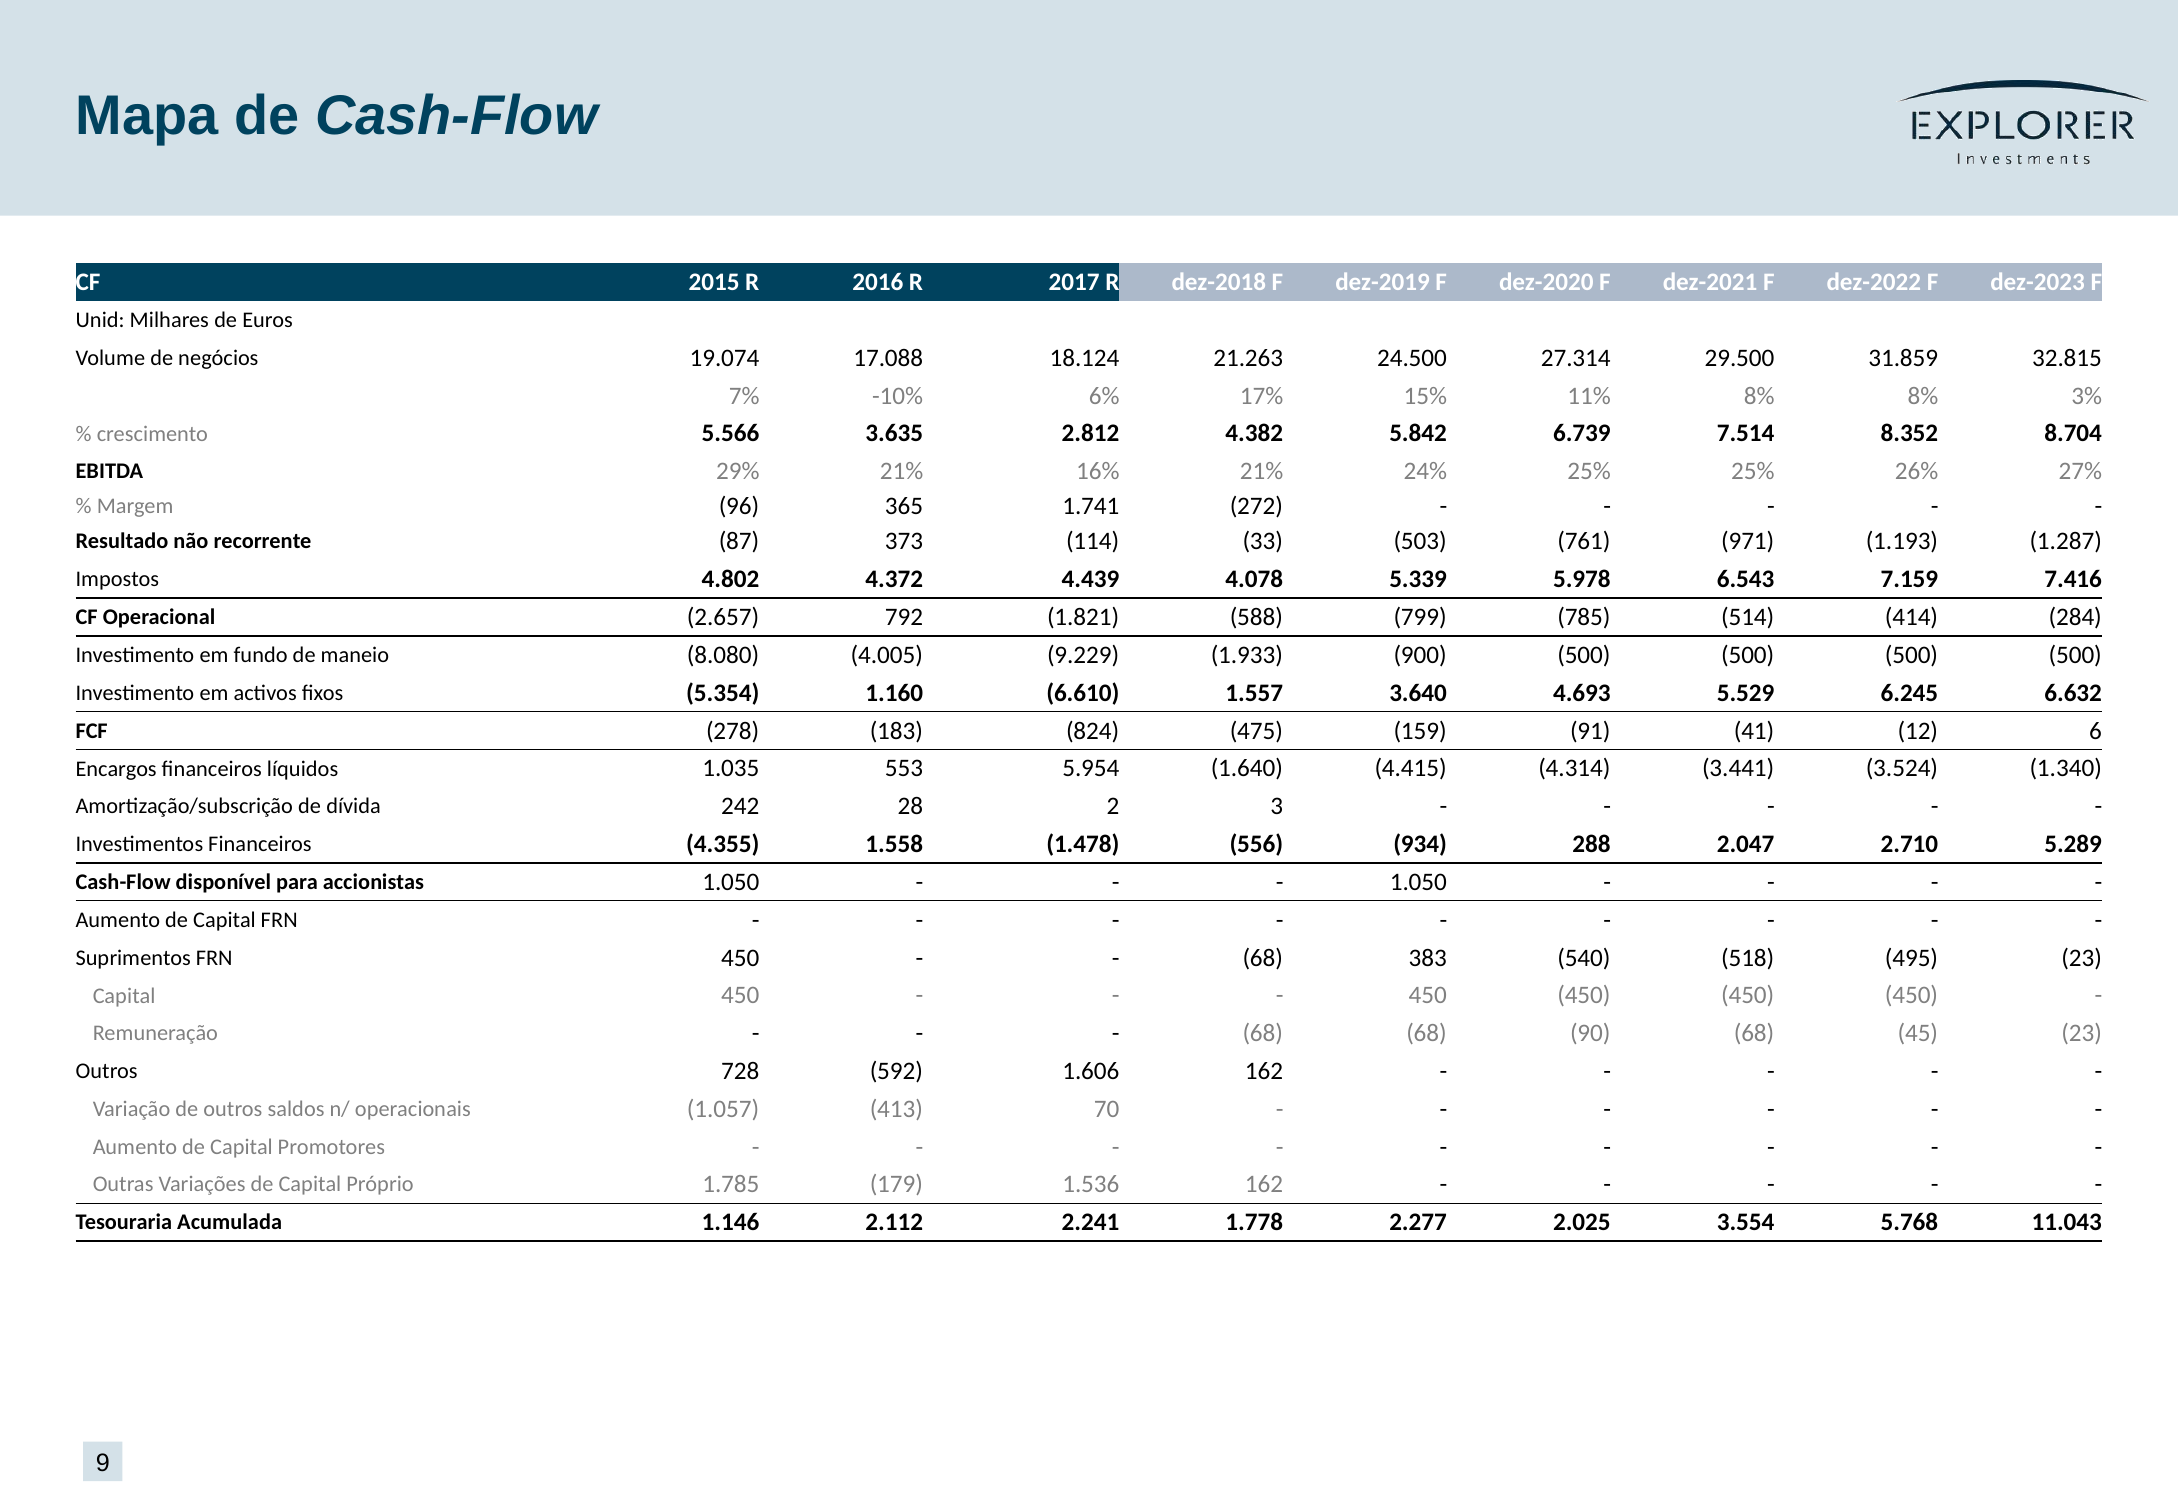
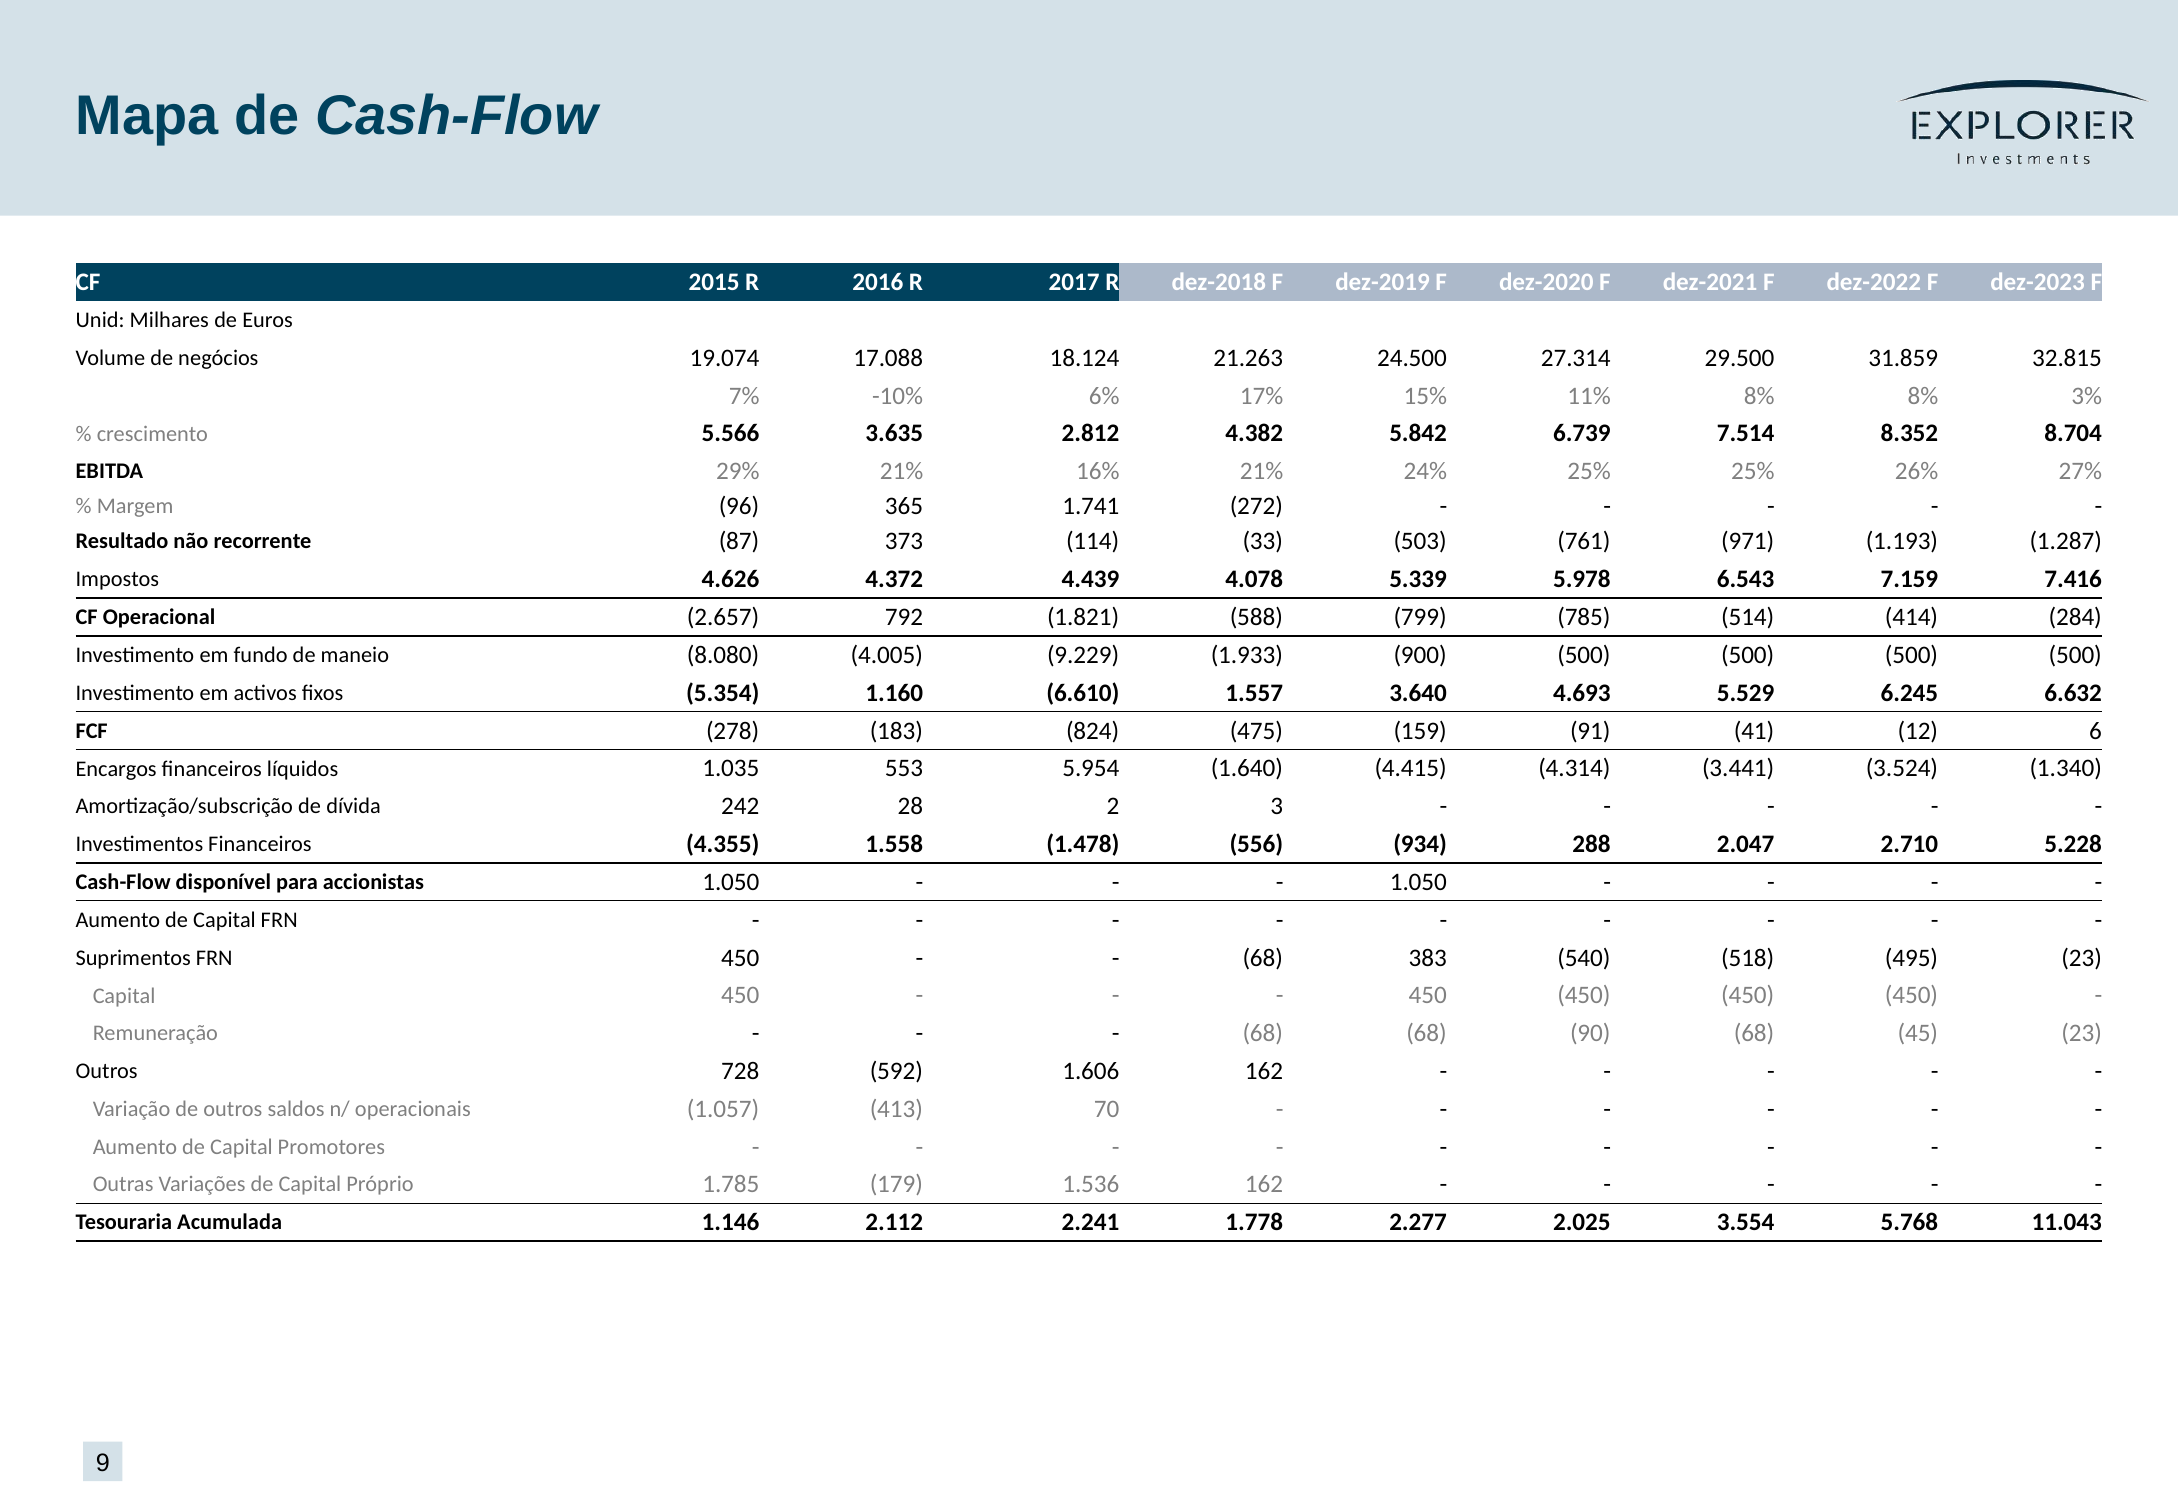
4.802: 4.802 -> 4.626
5.289: 5.289 -> 5.228
